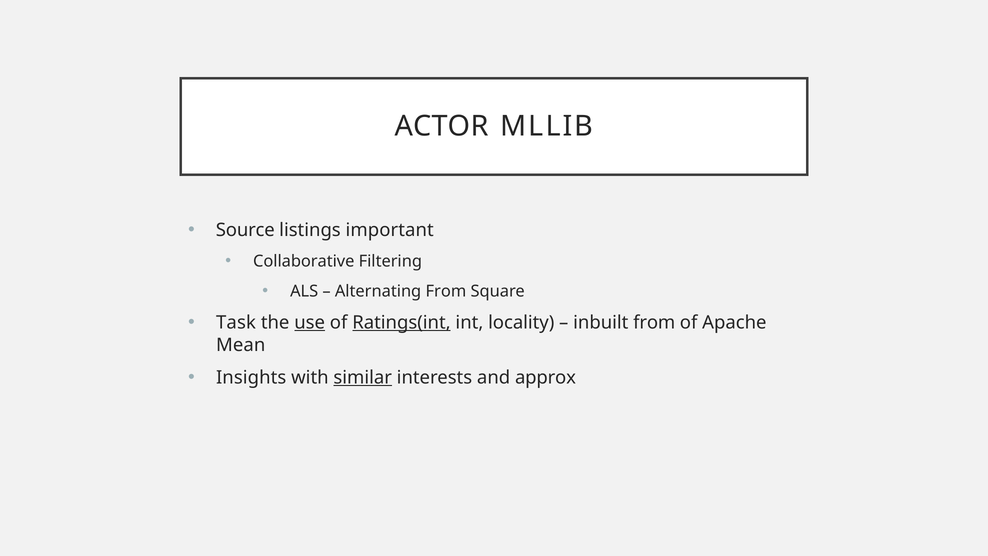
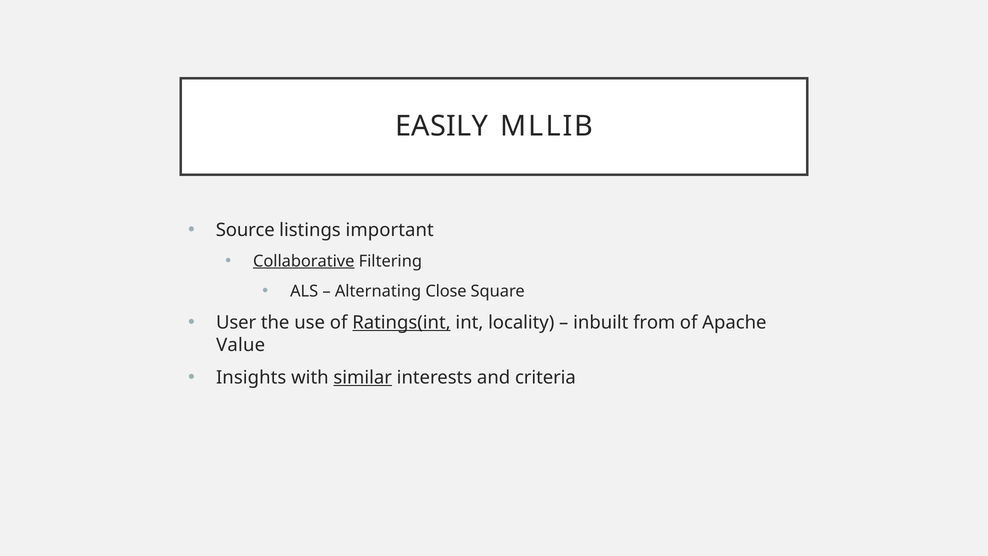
ACTOR: ACTOR -> EASILY
Collaborative underline: none -> present
Alternating From: From -> Close
Task: Task -> User
use underline: present -> none
Mean: Mean -> Value
approx: approx -> criteria
